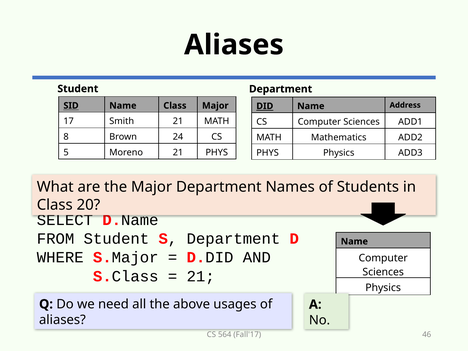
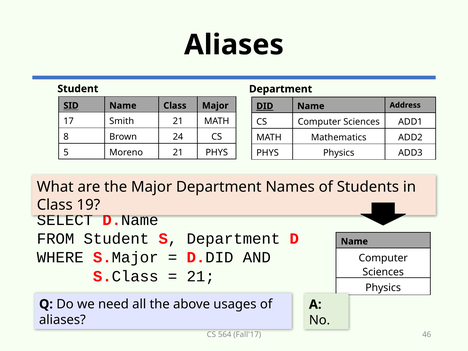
20: 20 -> 19
